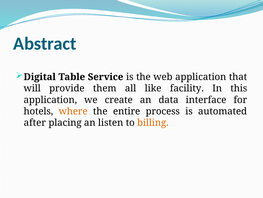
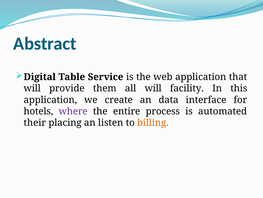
all like: like -> will
where colour: orange -> purple
after: after -> their
